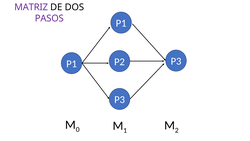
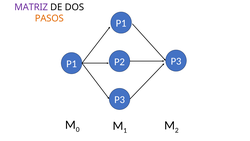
PASOS colour: purple -> orange
